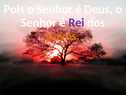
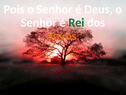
Rei colour: purple -> green
